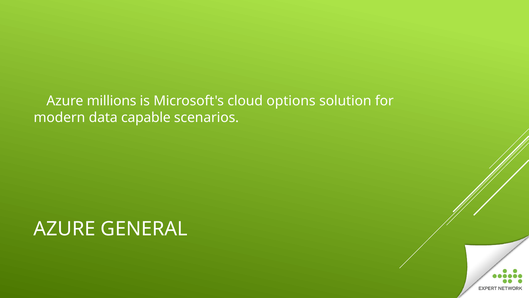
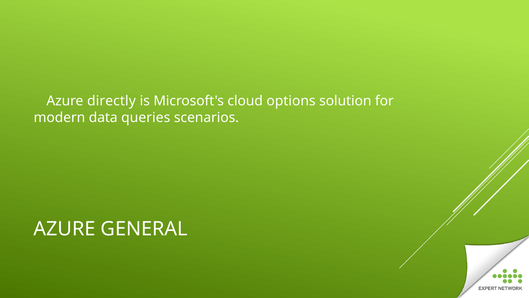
millions: millions -> directly
capable: capable -> queries
